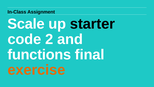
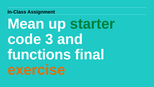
Scale: Scale -> Mean
starter colour: black -> green
2: 2 -> 3
